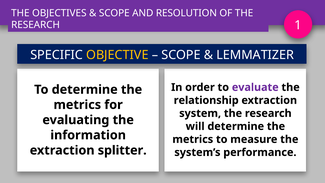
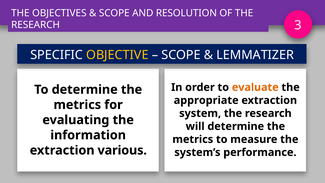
1: 1 -> 3
evaluate colour: purple -> orange
relationship: relationship -> appropriate
splitter: splitter -> various
